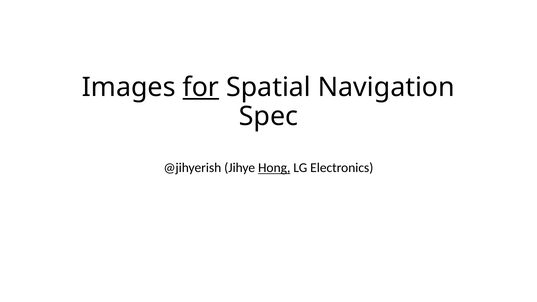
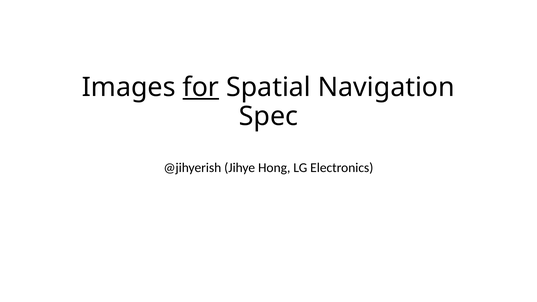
Hong underline: present -> none
